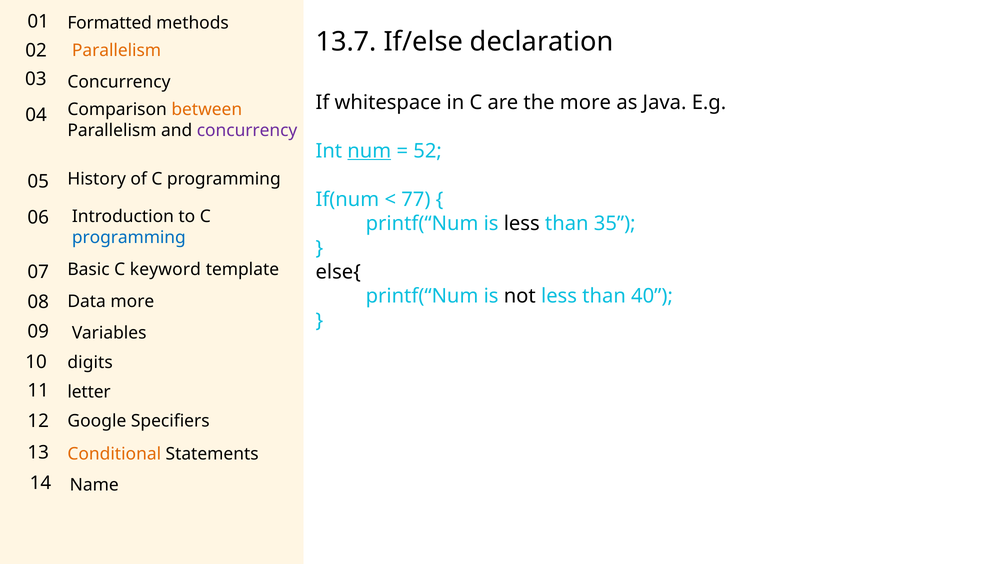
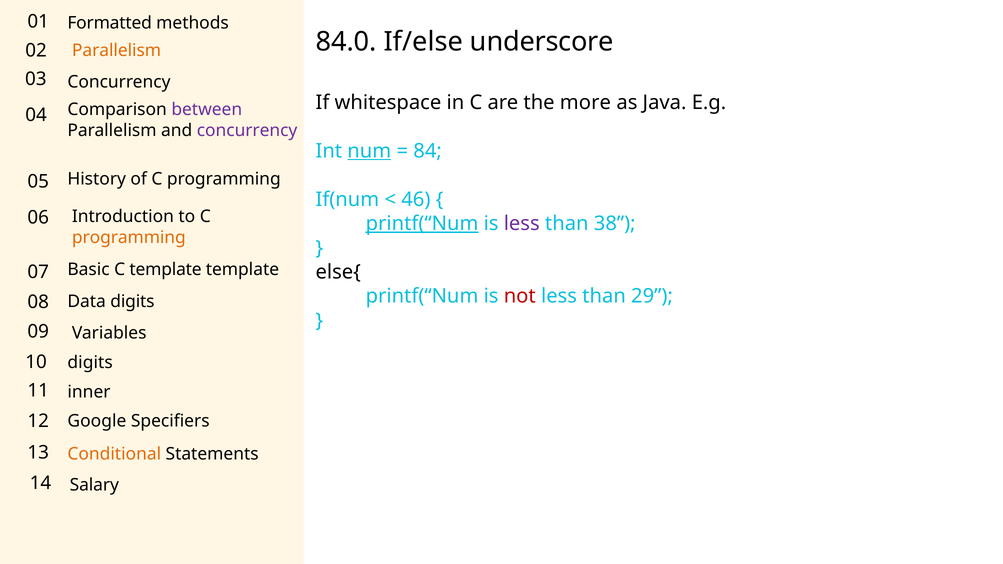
13.7: 13.7 -> 84.0
declaration: declaration -> underscore
between colour: orange -> purple
52: 52 -> 84
77: 77 -> 46
printf(“Num at (422, 224) underline: none -> present
less at (522, 224) colour: black -> purple
35: 35 -> 38
programming at (129, 238) colour: blue -> orange
C keyword: keyword -> template
not colour: black -> red
40: 40 -> 29
Data more: more -> digits
letter: letter -> inner
Name: Name -> Salary
